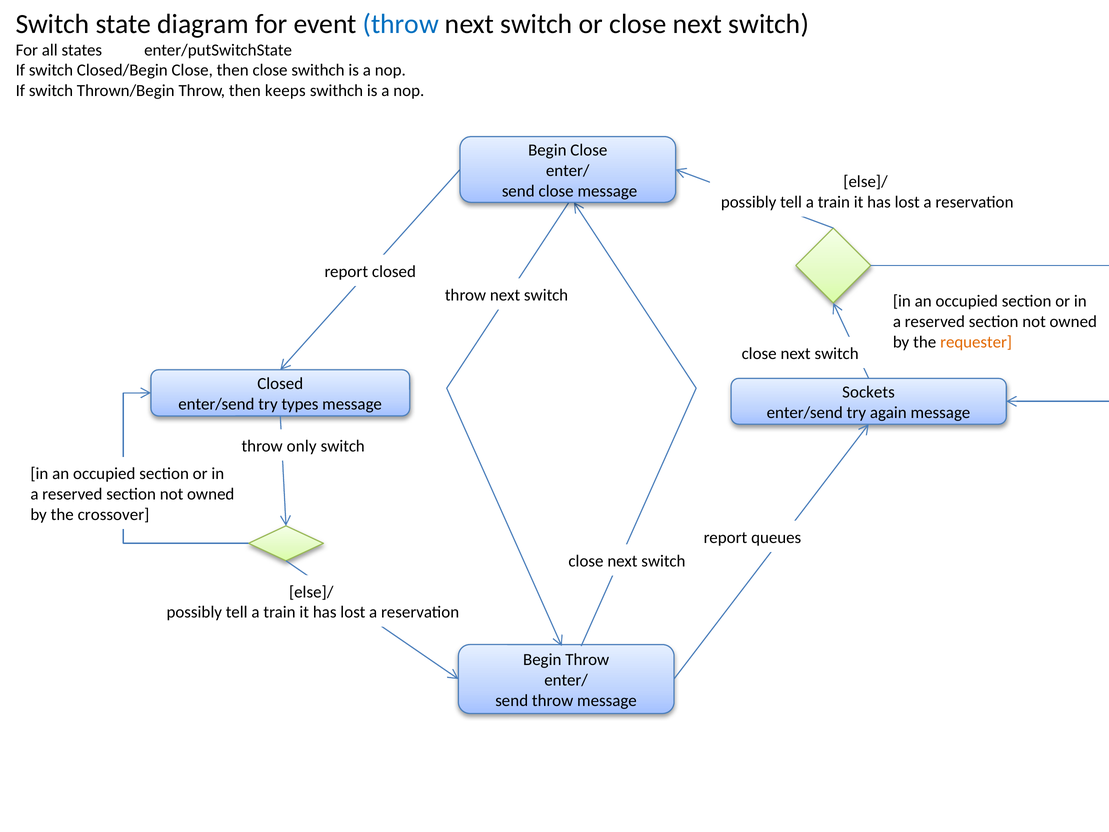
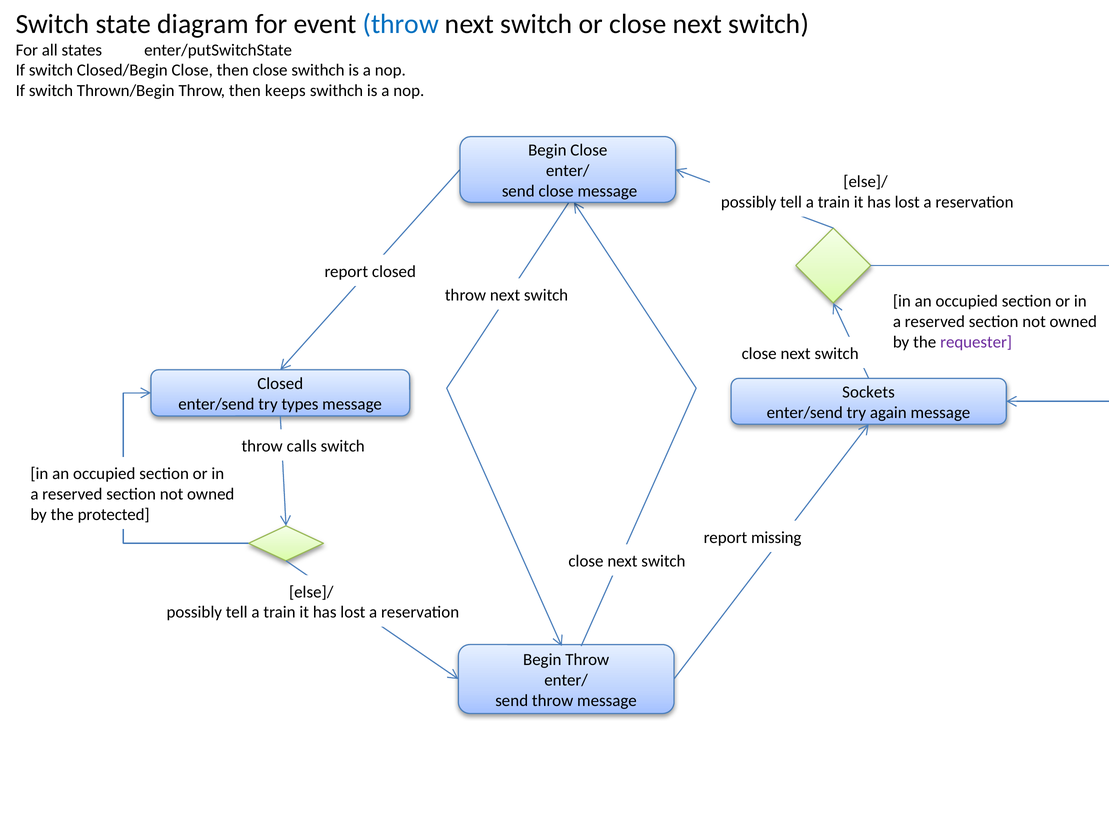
requester colour: orange -> purple
only: only -> calls
crossover: crossover -> protected
queues: queues -> missing
